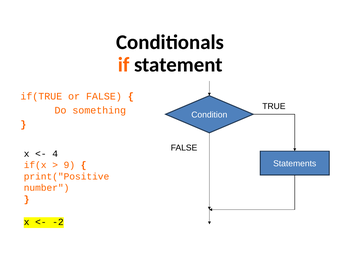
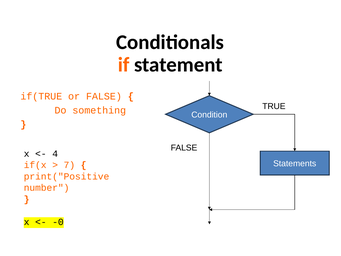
9: 9 -> 7
-2: -2 -> -0
